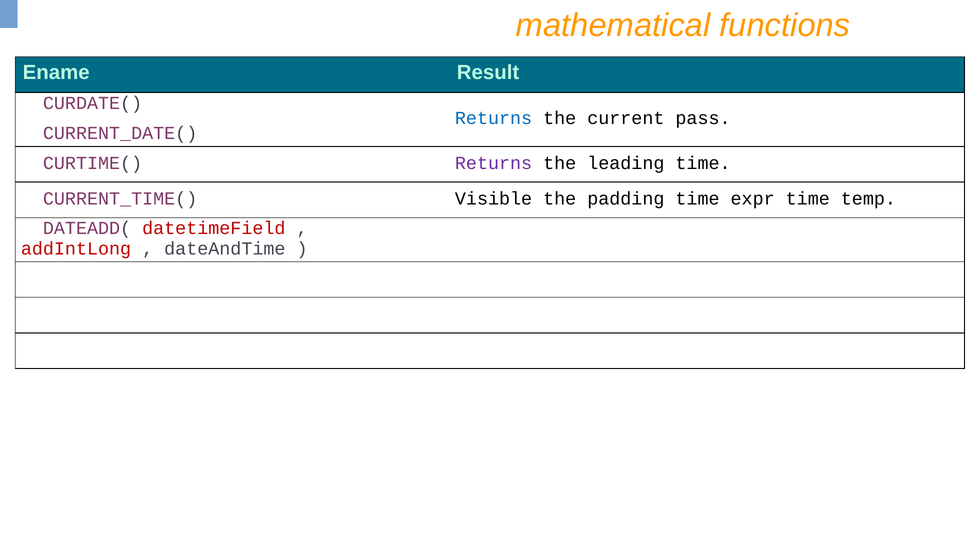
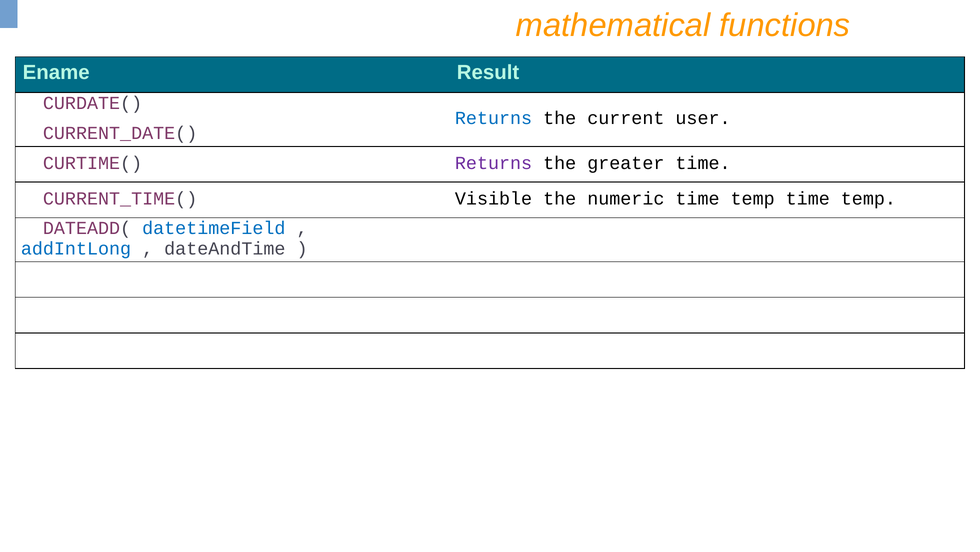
pass: pass -> user
leading: leading -> greater
padding: padding -> numeric
expr at (753, 198): expr -> temp
datetimeField colour: red -> blue
addIntLong colour: red -> blue
